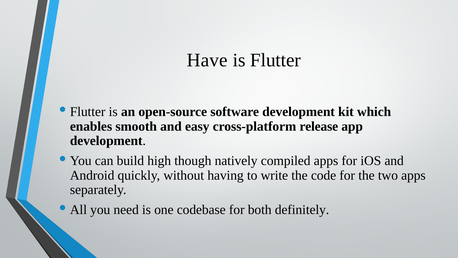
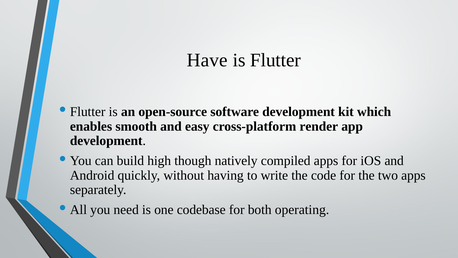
release: release -> render
definitely: definitely -> operating
